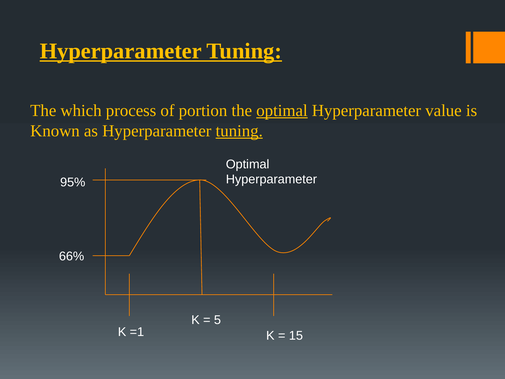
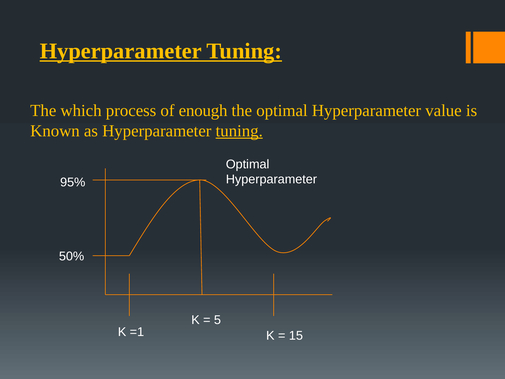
portion: portion -> enough
optimal at (282, 111) underline: present -> none
66%: 66% -> 50%
